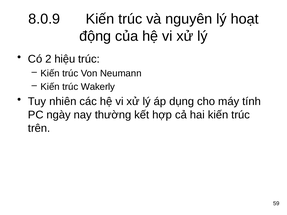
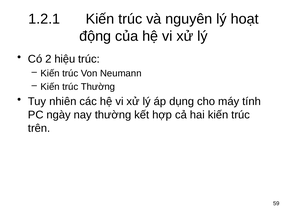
8.0.9: 8.0.9 -> 1.2.1
trúc Wakerly: Wakerly -> Thường
